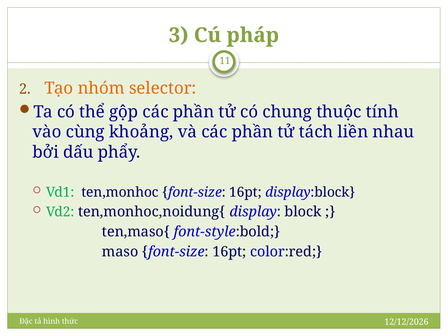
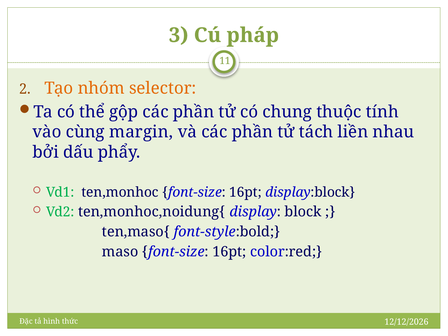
khoảng: khoảng -> margin
